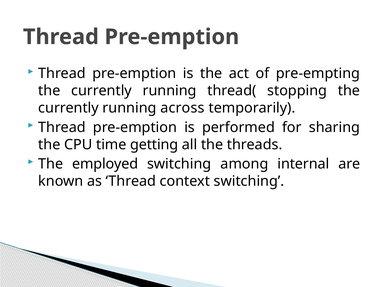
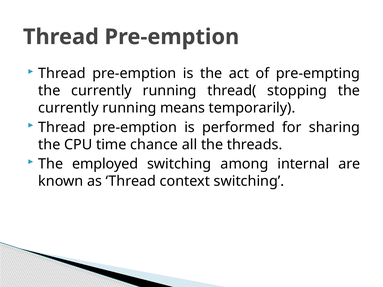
across: across -> means
getting: getting -> chance
